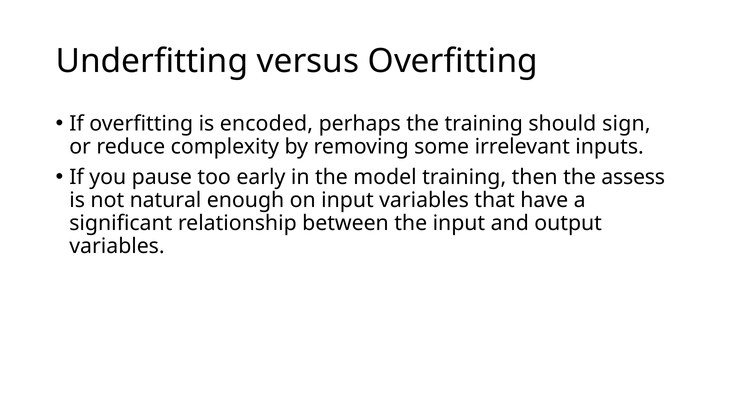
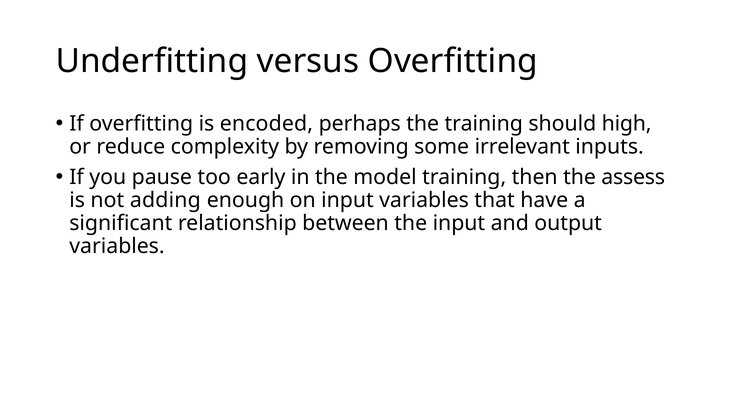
sign: sign -> high
natural: natural -> adding
